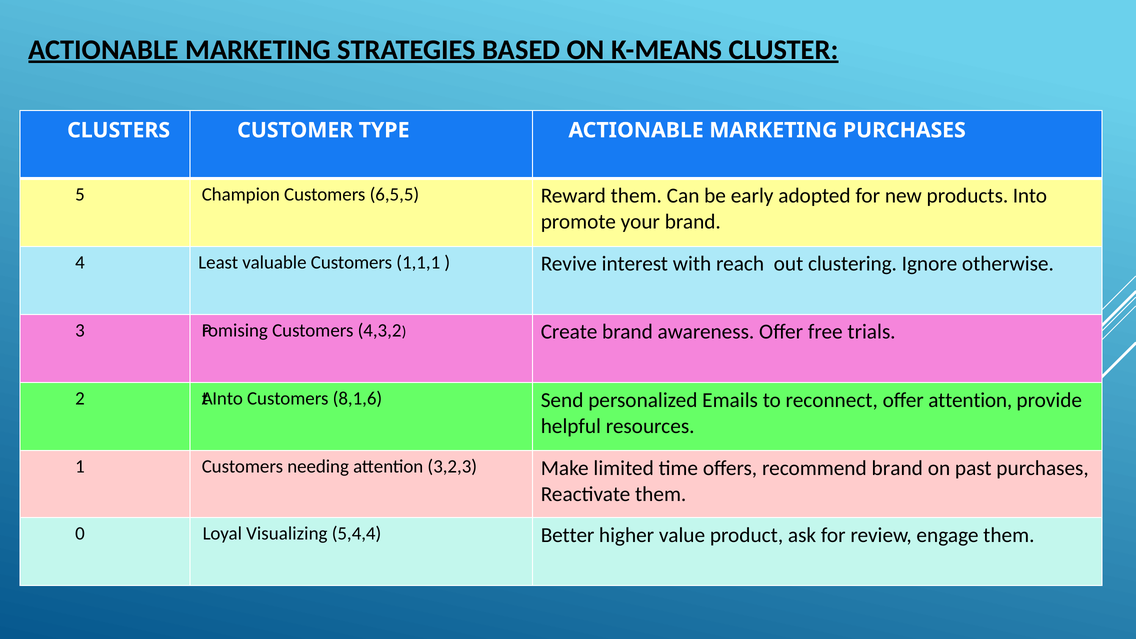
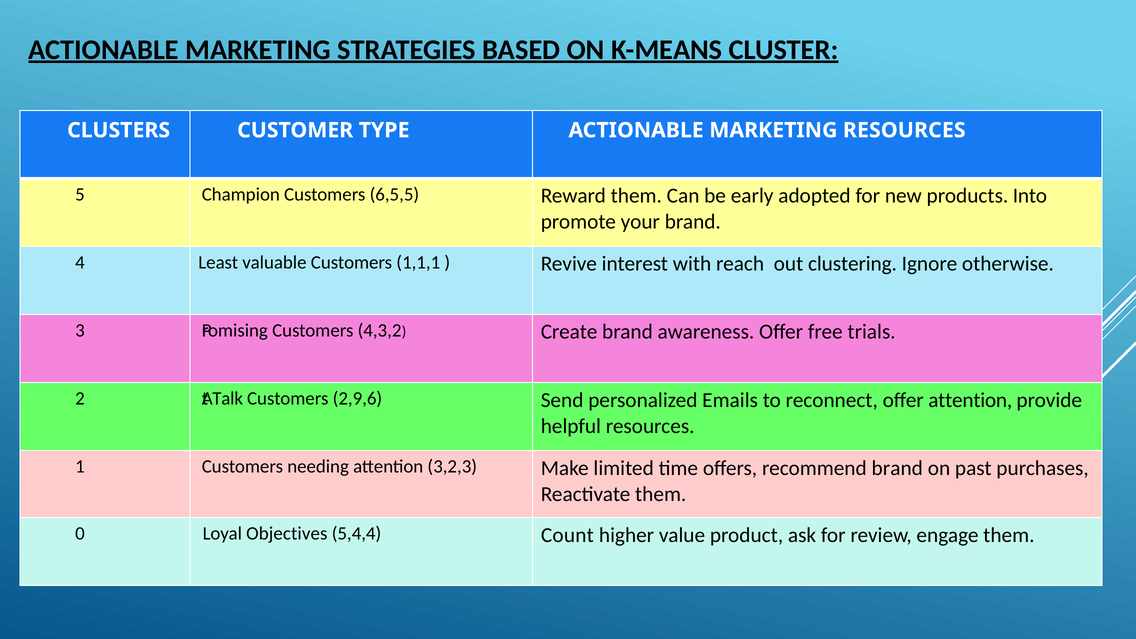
MARKETING PURCHASES: PURCHASES -> RESOURCES
At Into: Into -> Talk
8,1,6: 8,1,6 -> 2,9,6
Visualizing: Visualizing -> Objectives
Better: Better -> Count
